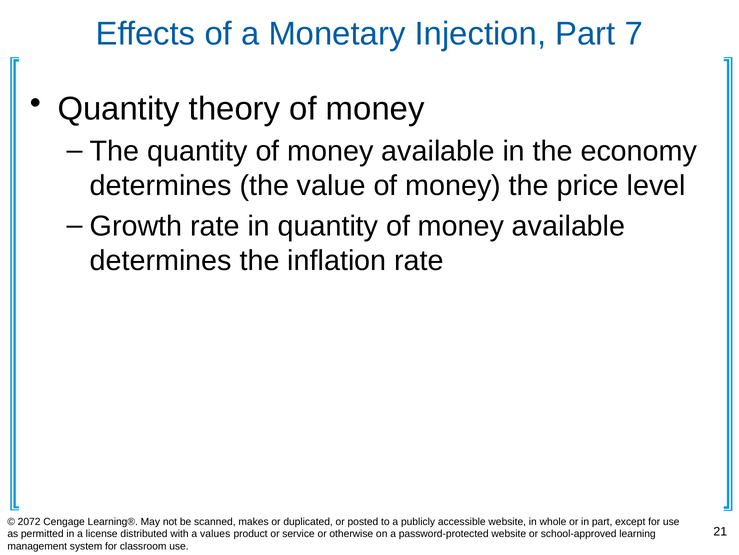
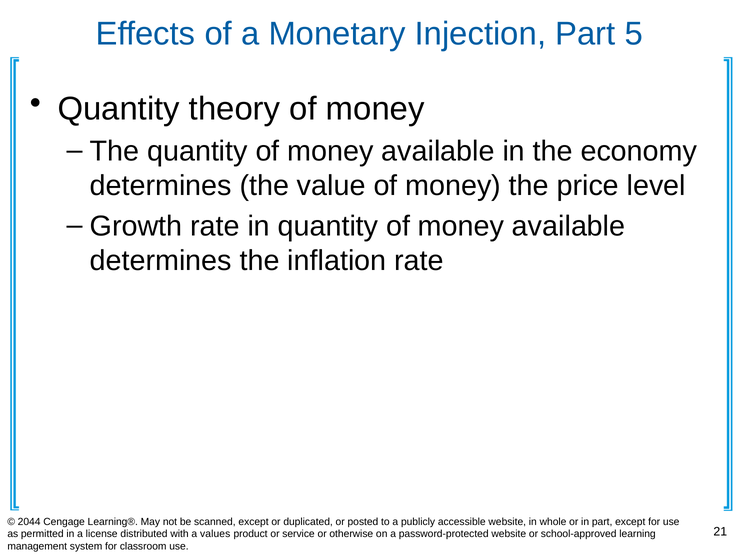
7: 7 -> 5
2072: 2072 -> 2044
scanned makes: makes -> except
